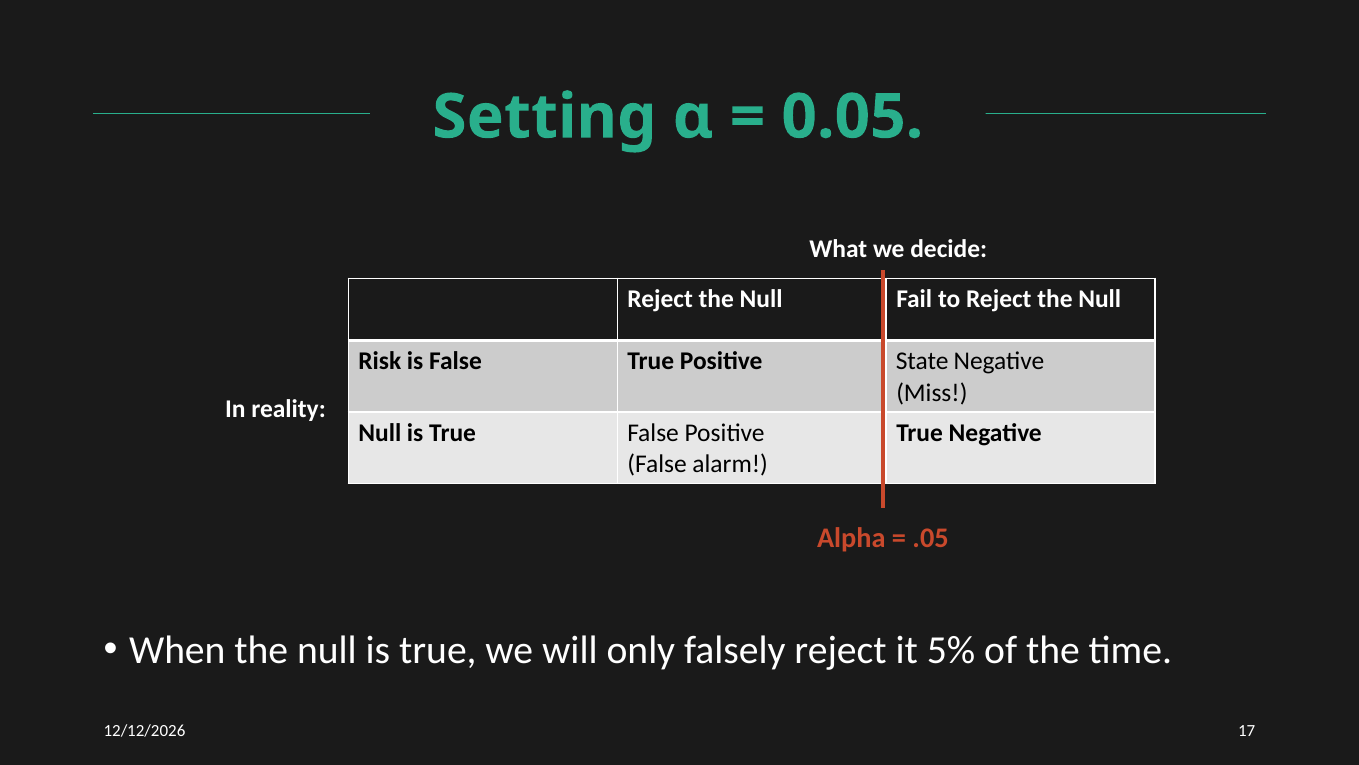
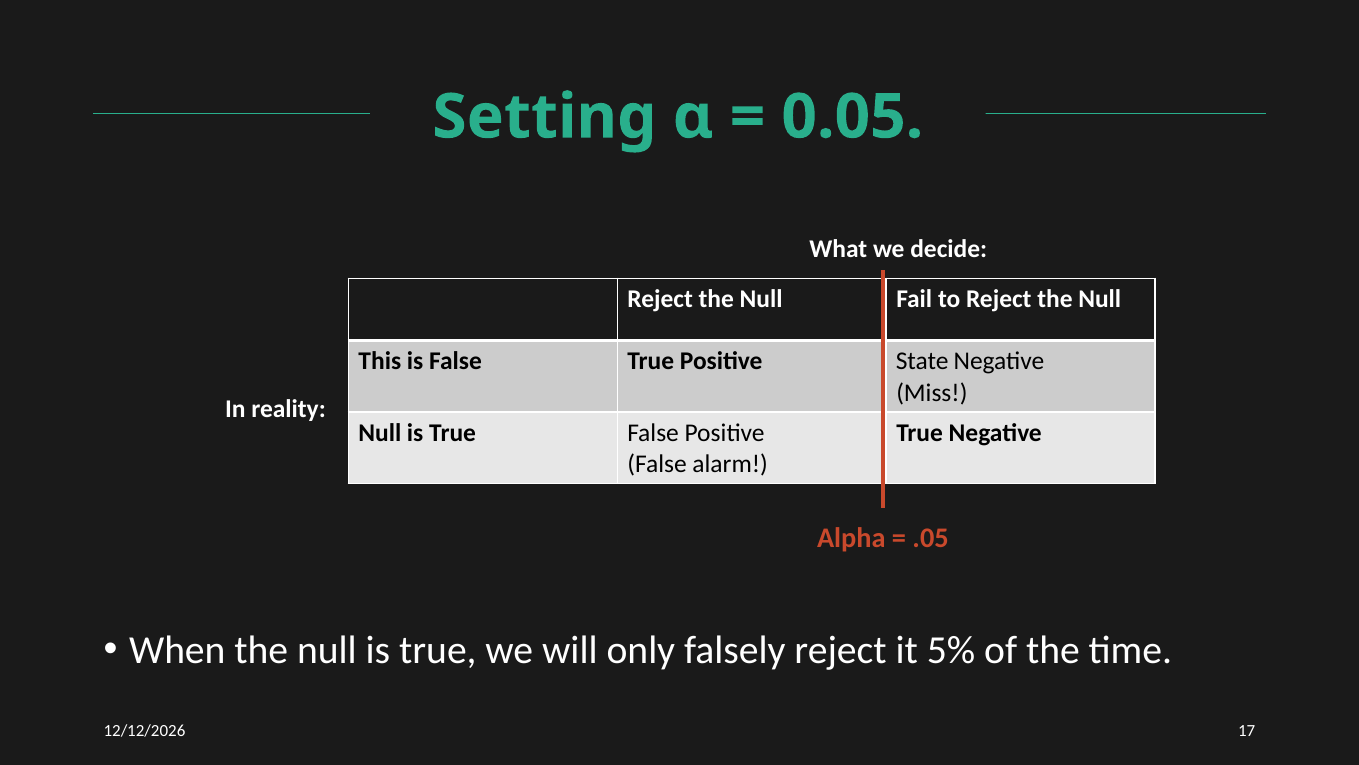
Risk: Risk -> This
